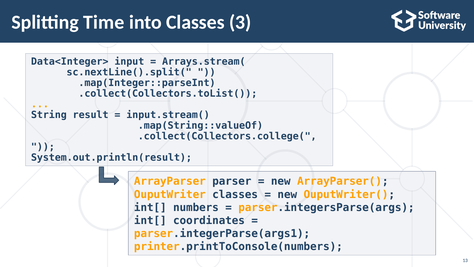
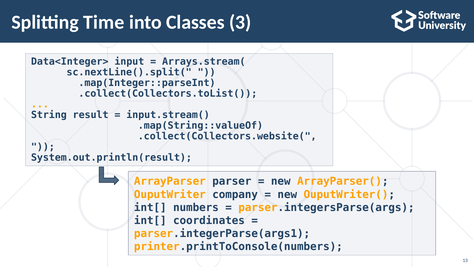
.collect(Collectors.college(: .collect(Collectors.college( -> .collect(Collectors.website(
OuputWriter classes: classes -> company
